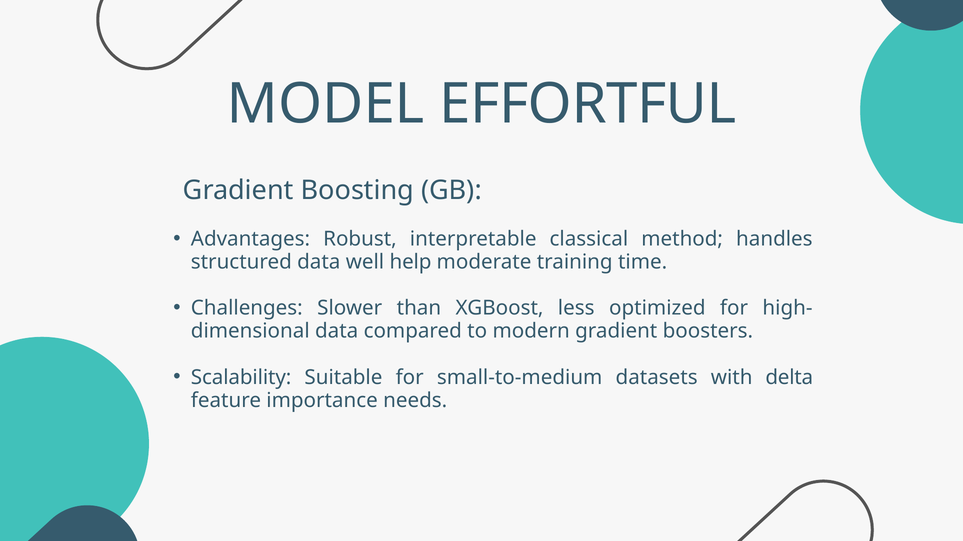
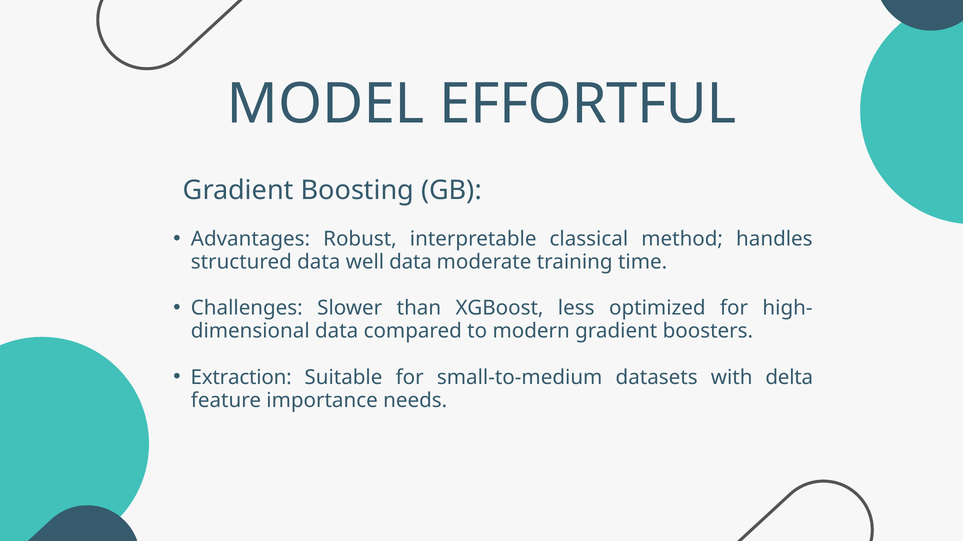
well help: help -> data
Scalability: Scalability -> Extraction
